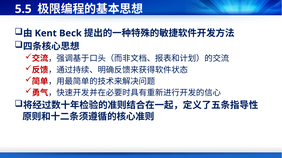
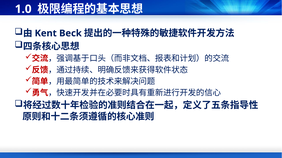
5.5: 5.5 -> 1.0
